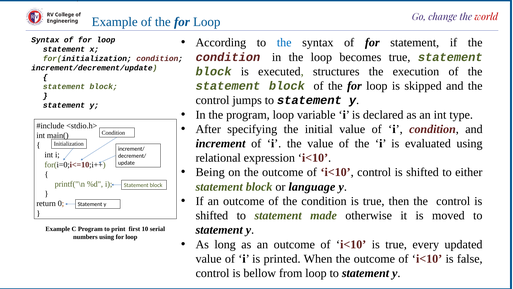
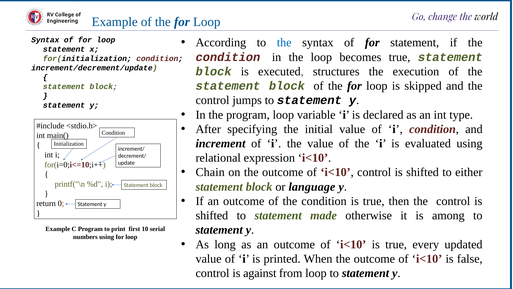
world colour: red -> black
Being: Being -> Chain
moved: moved -> among
bellow: bellow -> against
